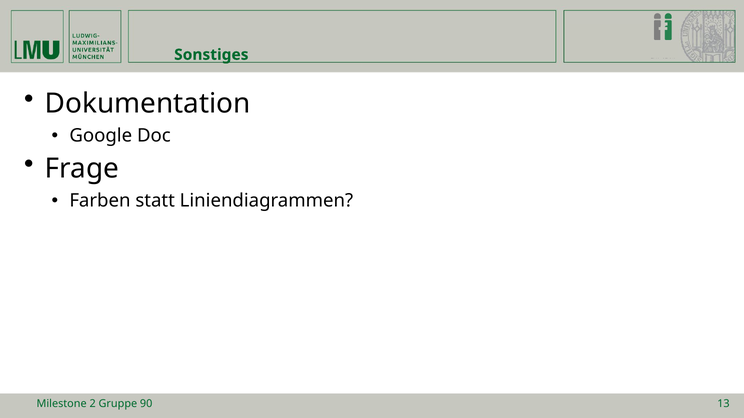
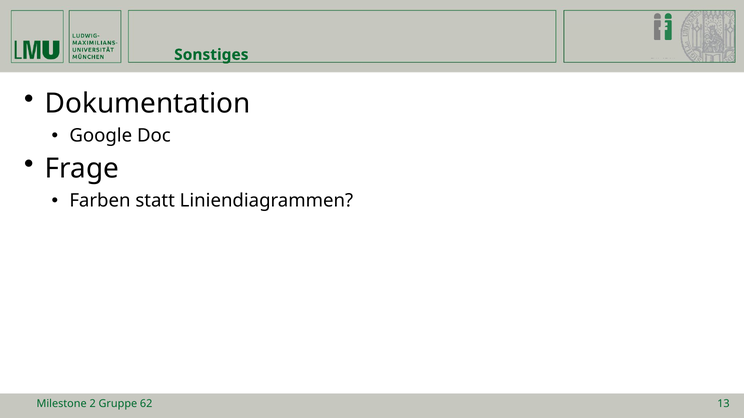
90: 90 -> 62
